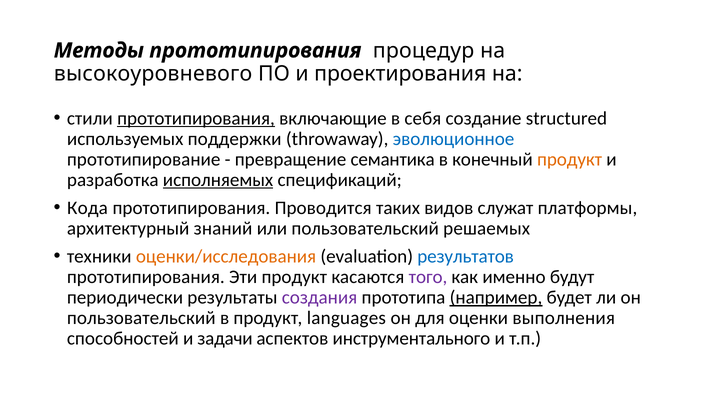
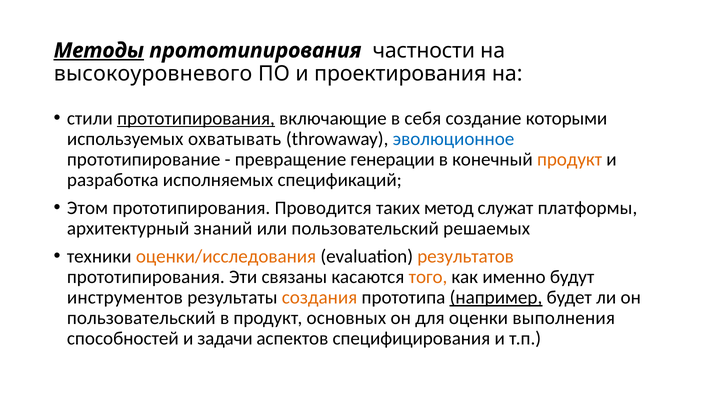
Методы underline: none -> present
процедур: процедур -> частности
structured: structured -> которыми
поддержки: поддержки -> охватывать
семантика: семантика -> генерации
исполняемых underline: present -> none
Кода: Кода -> Этом
видов: видов -> метод
результатов colour: blue -> orange
Эти продукт: продукт -> связаны
того colour: purple -> orange
периодически: периодически -> инструментов
создания colour: purple -> orange
languages: languages -> основных
инструментального: инструментального -> специфицирования
